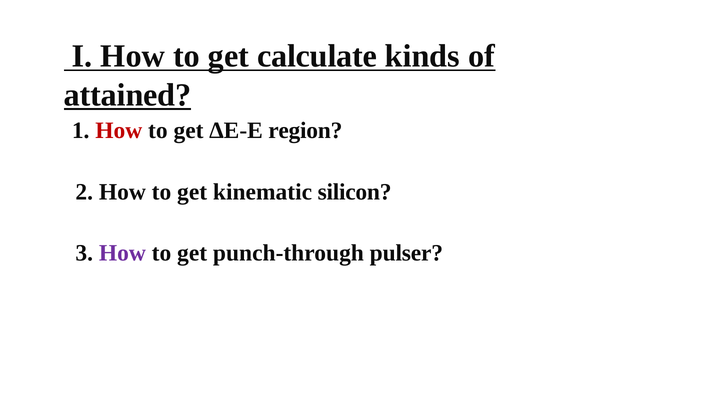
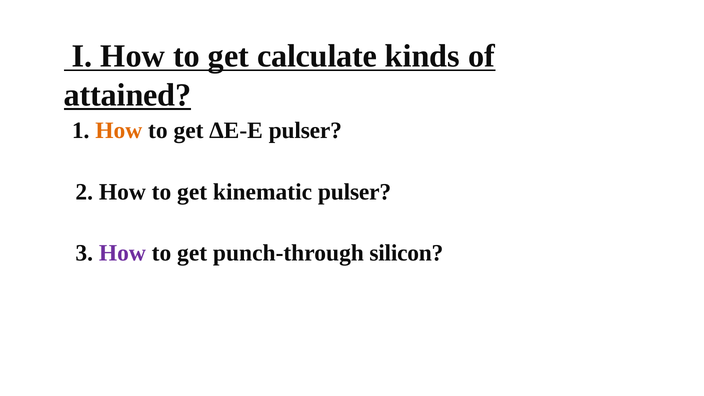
How at (119, 131) colour: red -> orange
∆E-E region: region -> pulser
kinematic silicon: silicon -> pulser
pulser: pulser -> silicon
